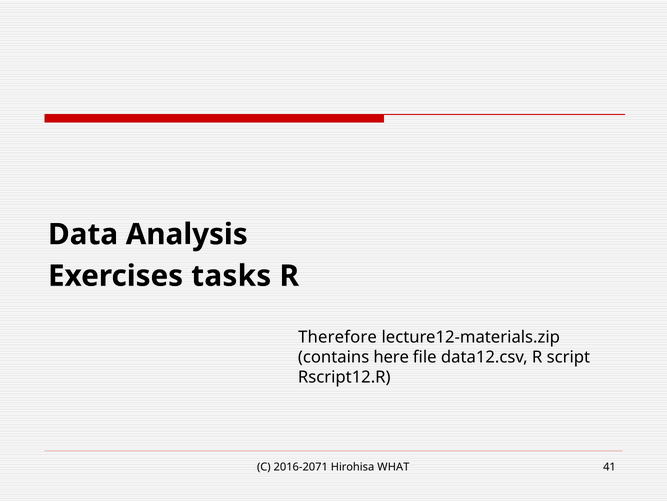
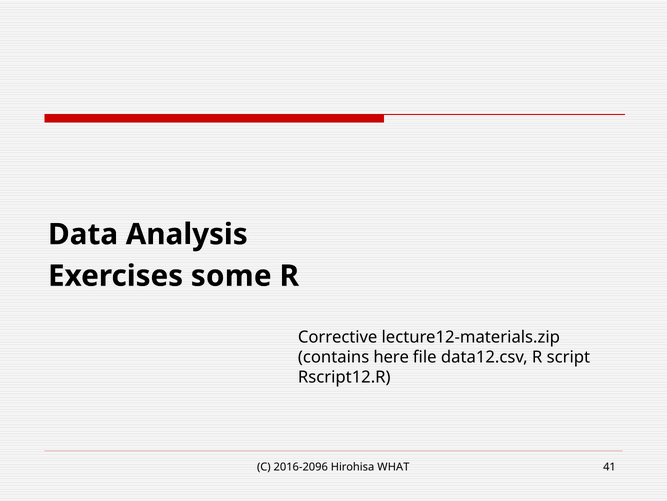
tasks: tasks -> some
Therefore: Therefore -> Corrective
2016-2071: 2016-2071 -> 2016-2096
